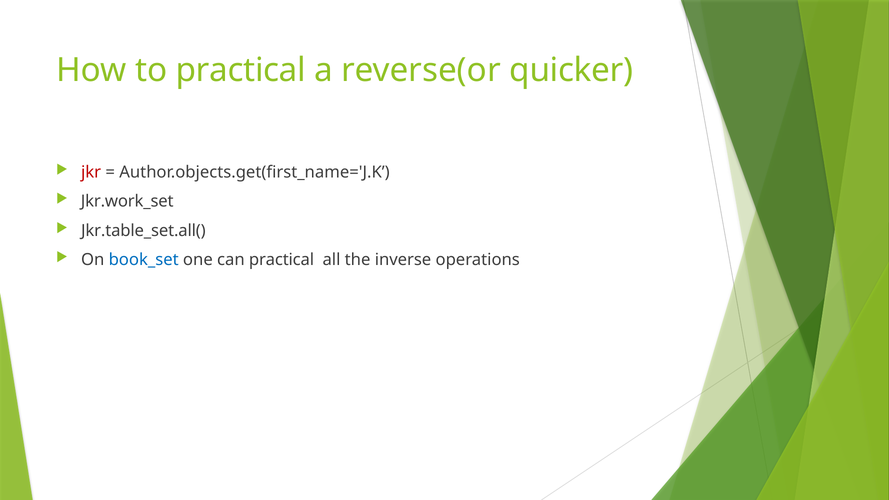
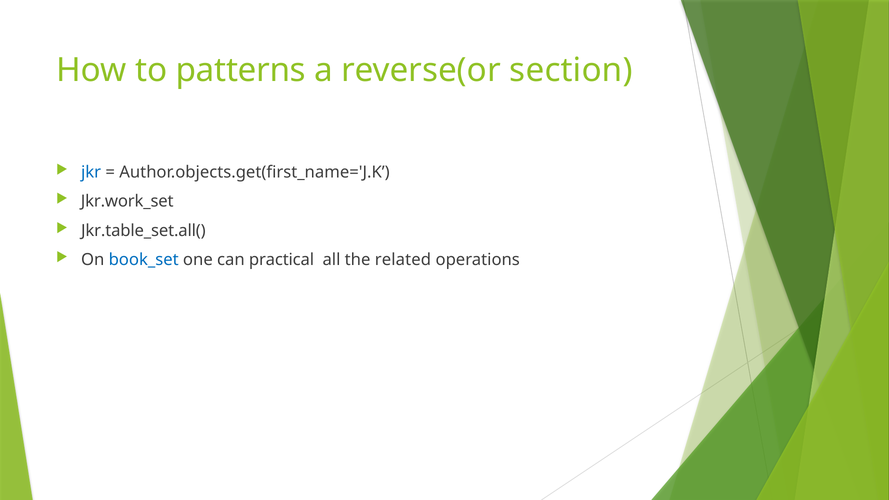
to practical: practical -> patterns
quicker: quicker -> section
jkr colour: red -> blue
inverse: inverse -> related
